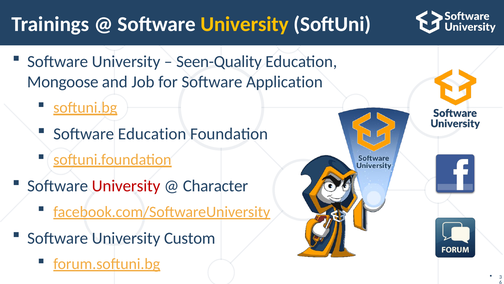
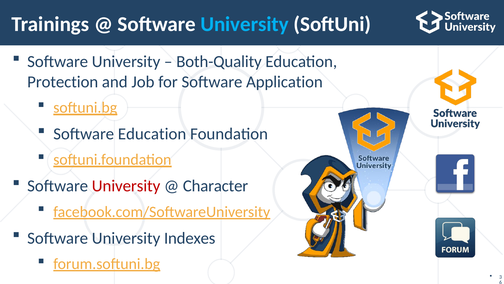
University at (244, 24) colour: yellow -> light blue
Seen-Quality: Seen-Quality -> Both-Quality
Mongoose: Mongoose -> Protection
Custom: Custom -> Indexes
